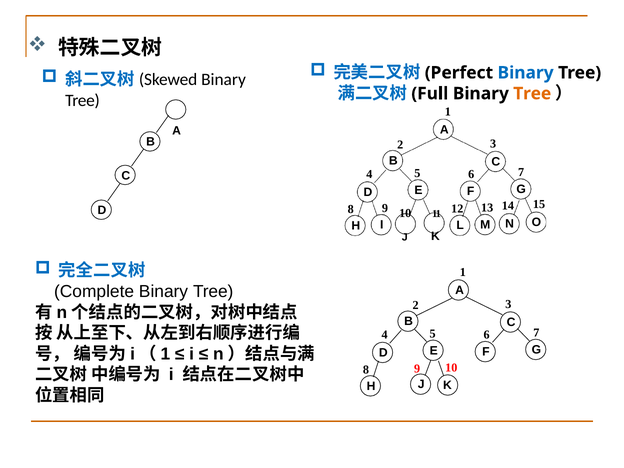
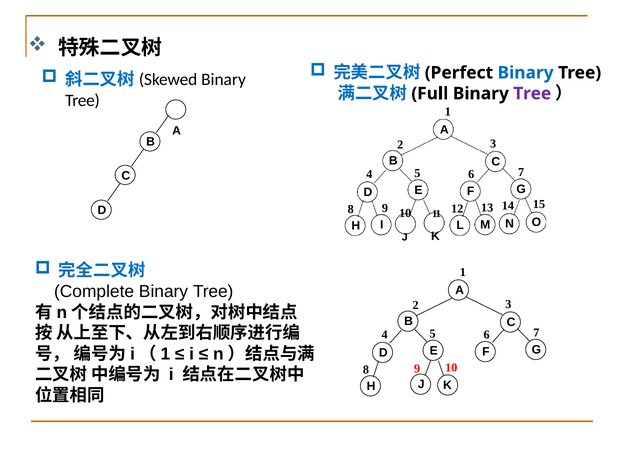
Tree at (532, 94) colour: orange -> purple
